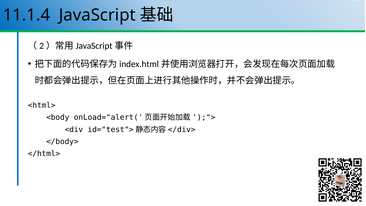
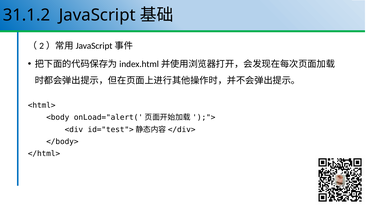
11.1.4: 11.1.4 -> 31.1.2
